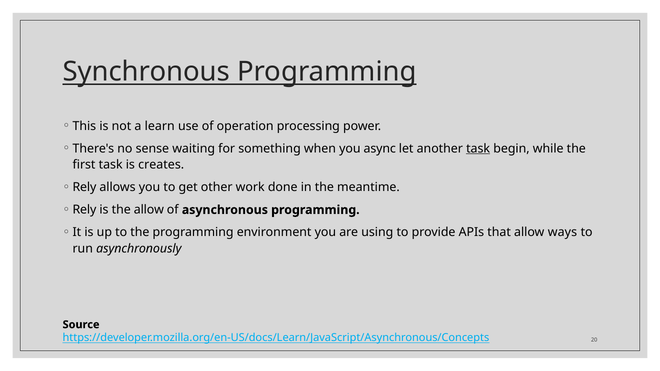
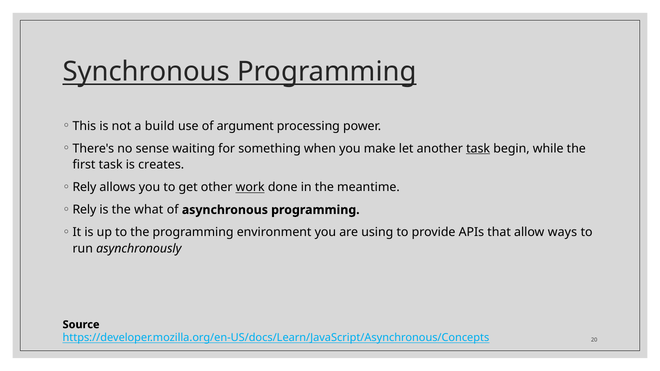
learn: learn -> build
operation: operation -> argument
async: async -> make
work underline: none -> present
the allow: allow -> what
